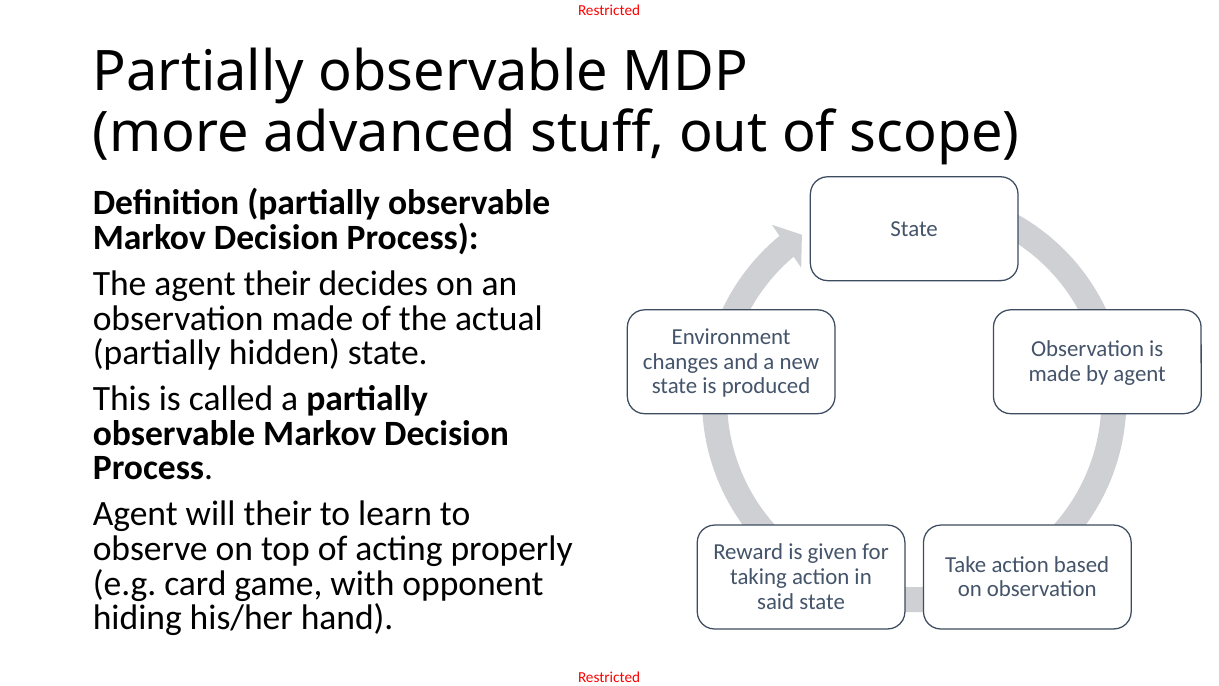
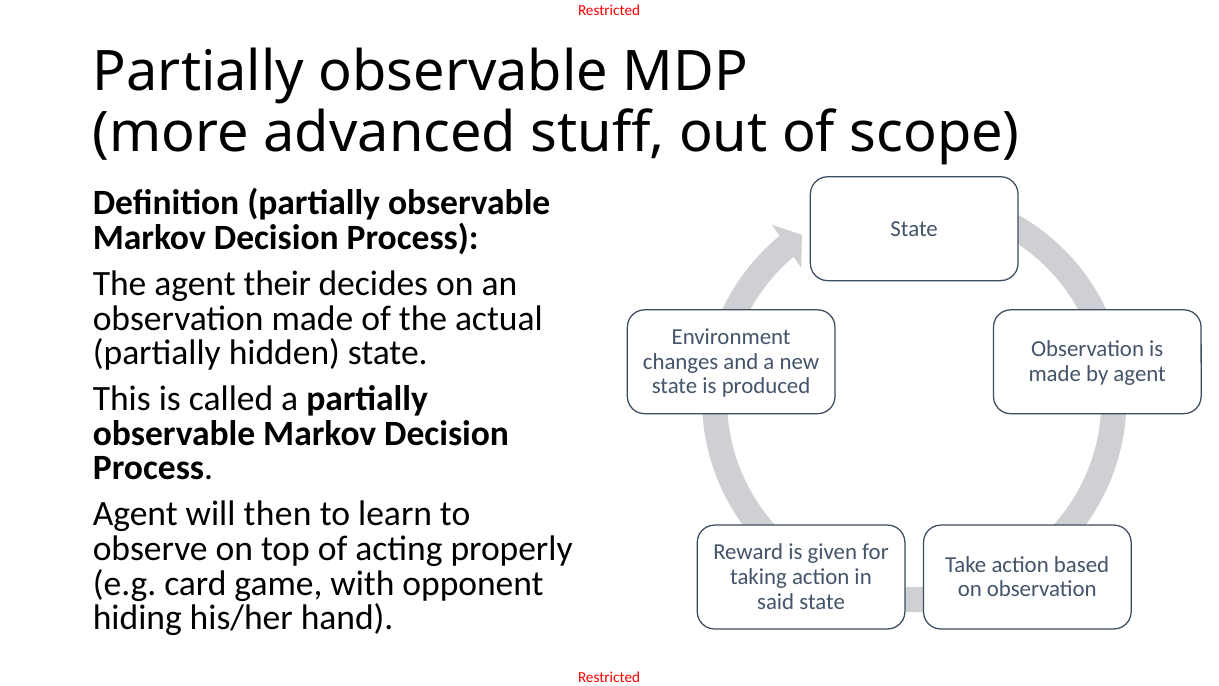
will their: their -> then
